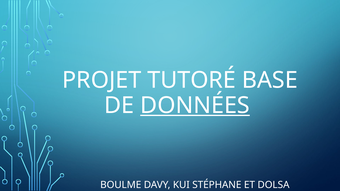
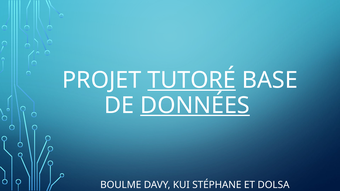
TUTORÉ underline: none -> present
